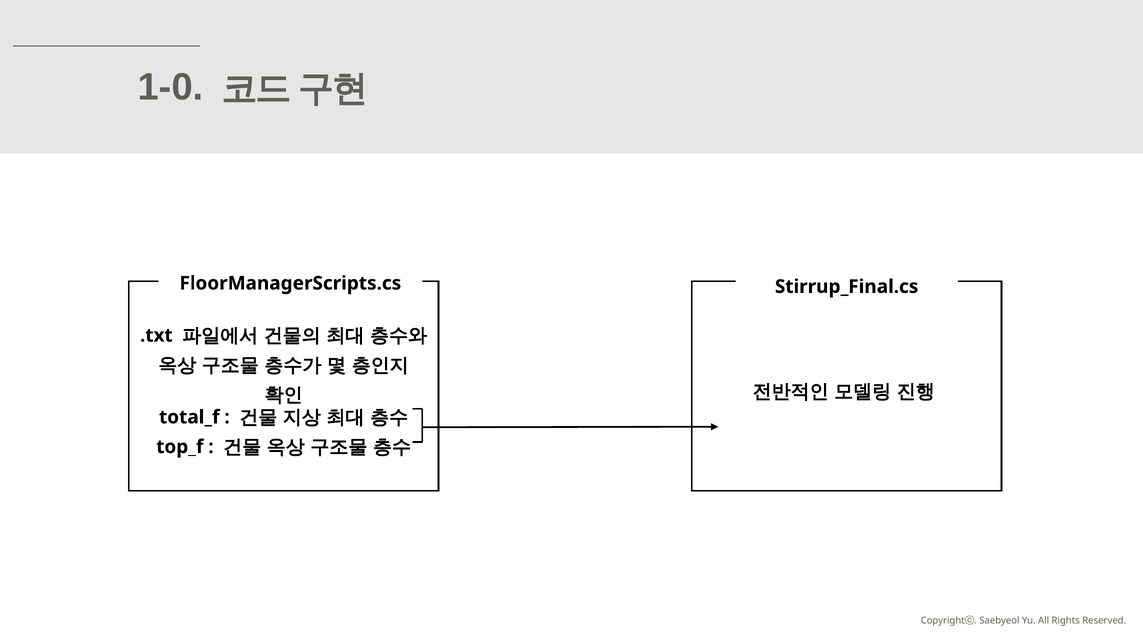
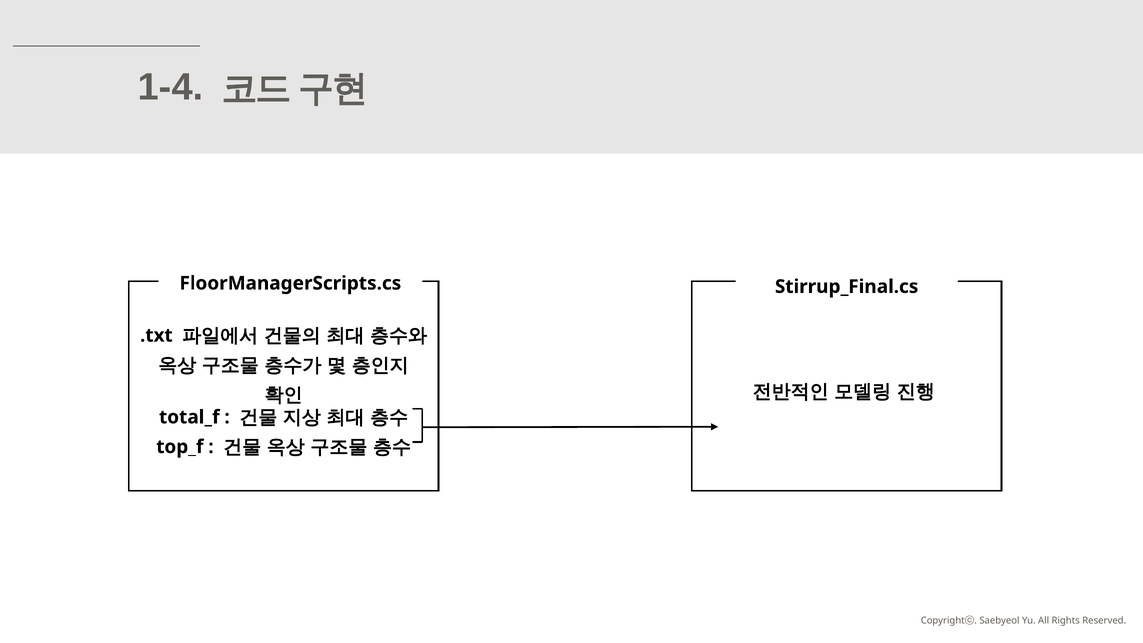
1-0: 1-0 -> 1-4
